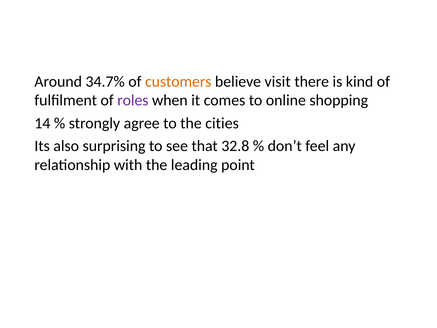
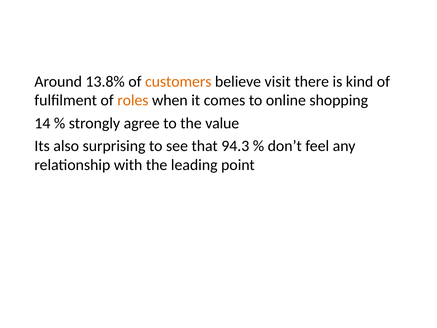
34.7%: 34.7% -> 13.8%
roles colour: purple -> orange
cities: cities -> value
32.8: 32.8 -> 94.3
